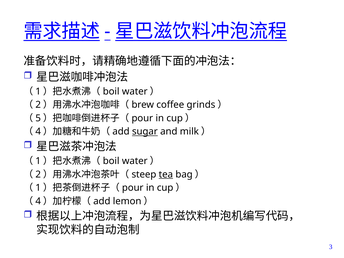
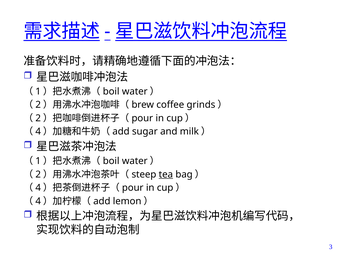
5 at (38, 118): 5 -> 2
sugar underline: present -> none
1 at (38, 188): 1 -> 4
